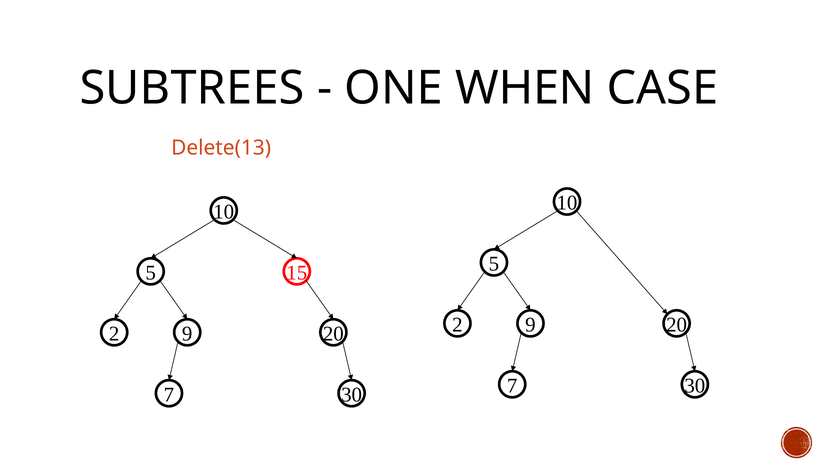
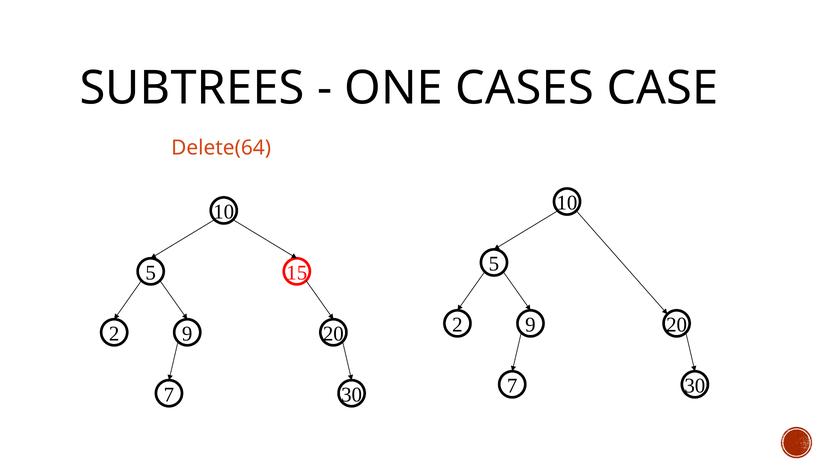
WHEN: WHEN -> CASES
Delete(13: Delete(13 -> Delete(64
